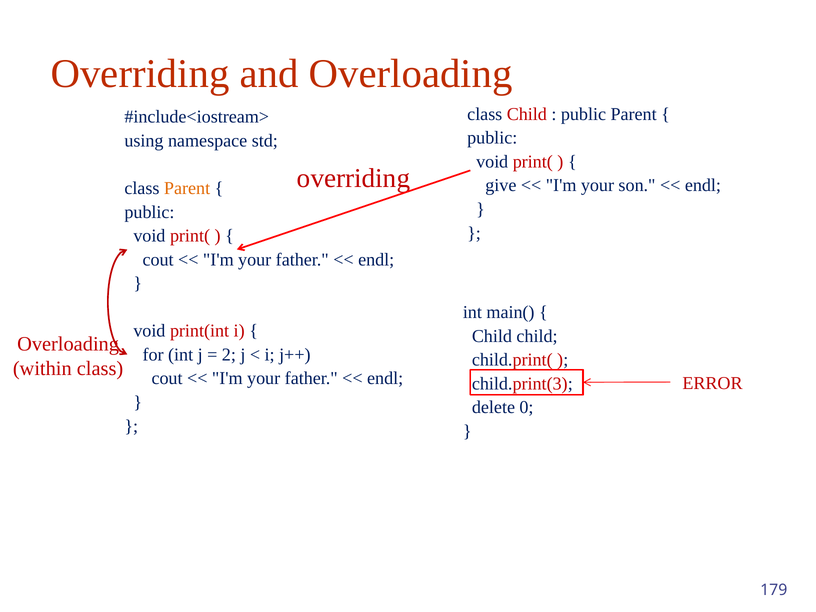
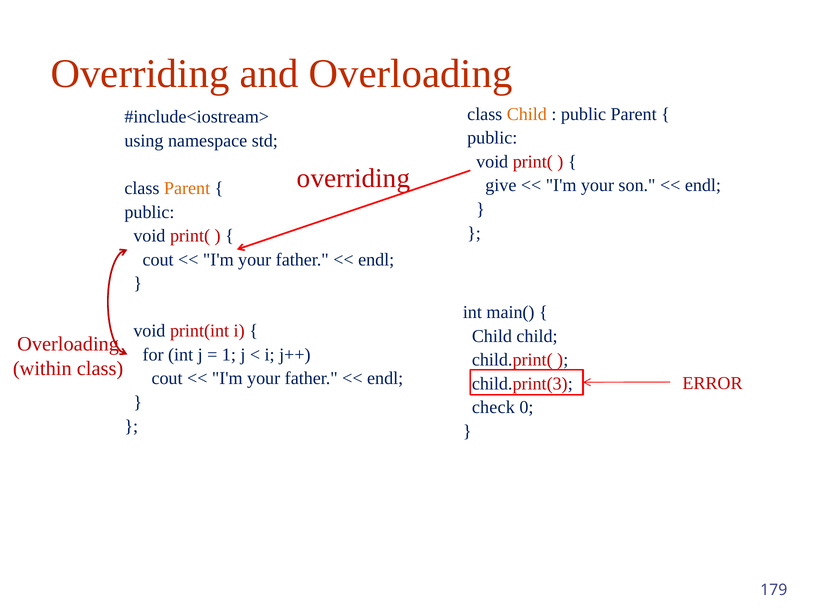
Child at (527, 114) colour: red -> orange
2: 2 -> 1
delete: delete -> check
